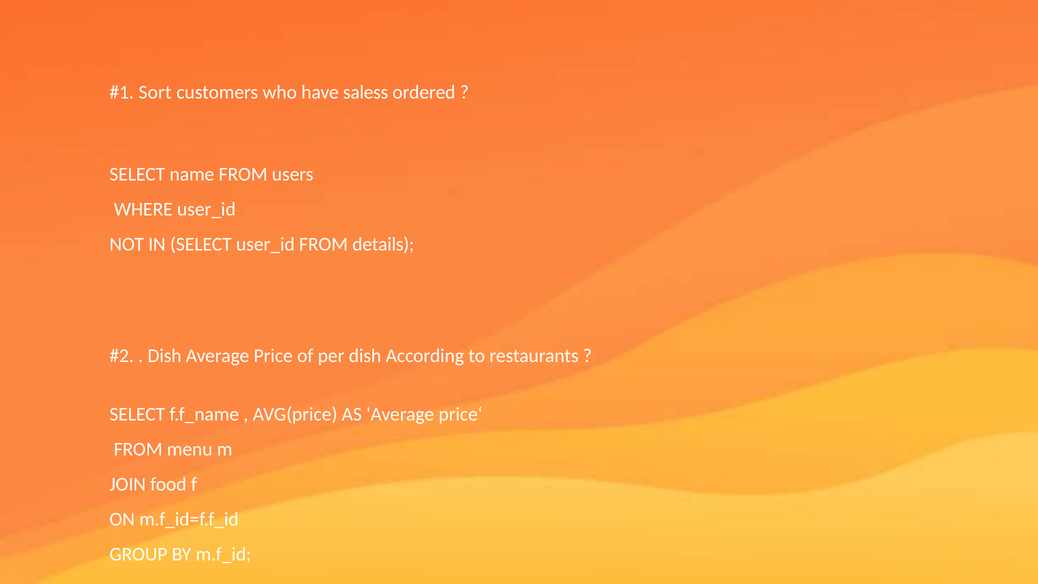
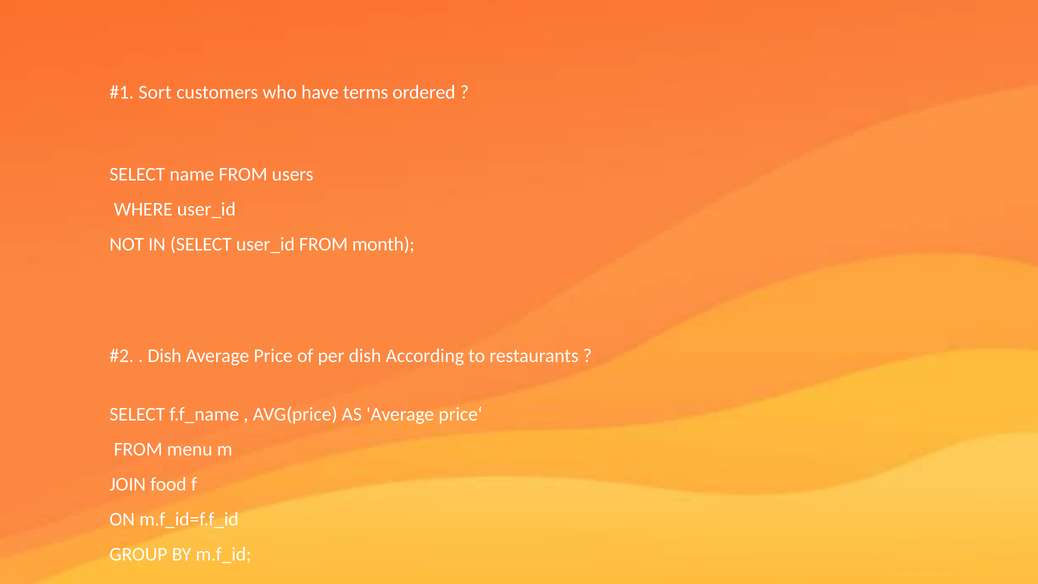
saless: saless -> terms
details: details -> month
